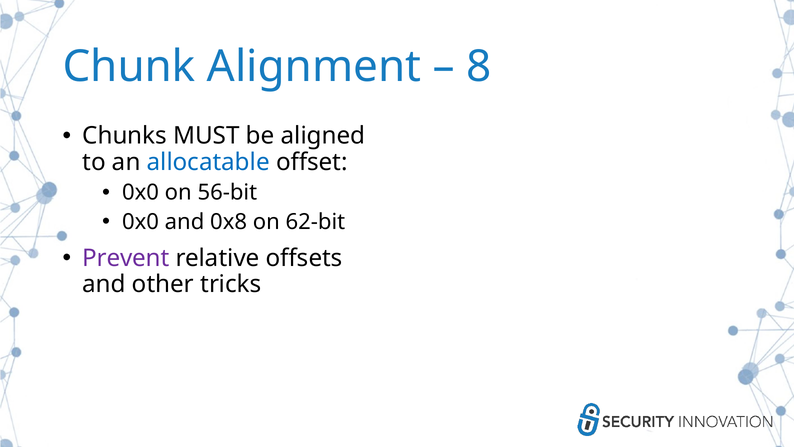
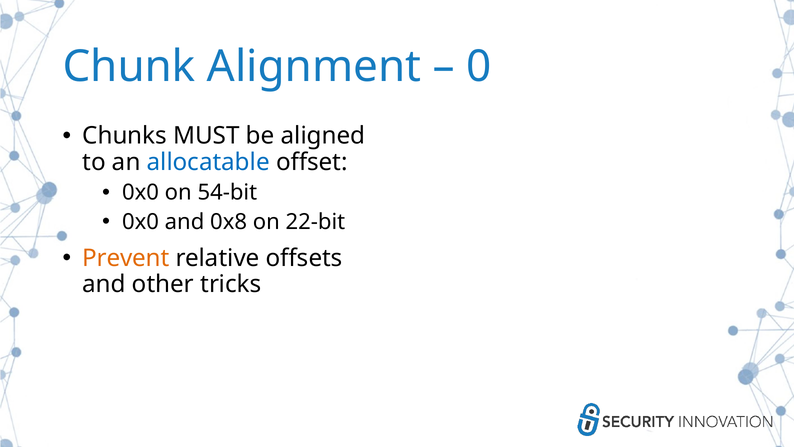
8: 8 -> 0
56-bit: 56-bit -> 54-bit
62-bit: 62-bit -> 22-bit
Prevent colour: purple -> orange
